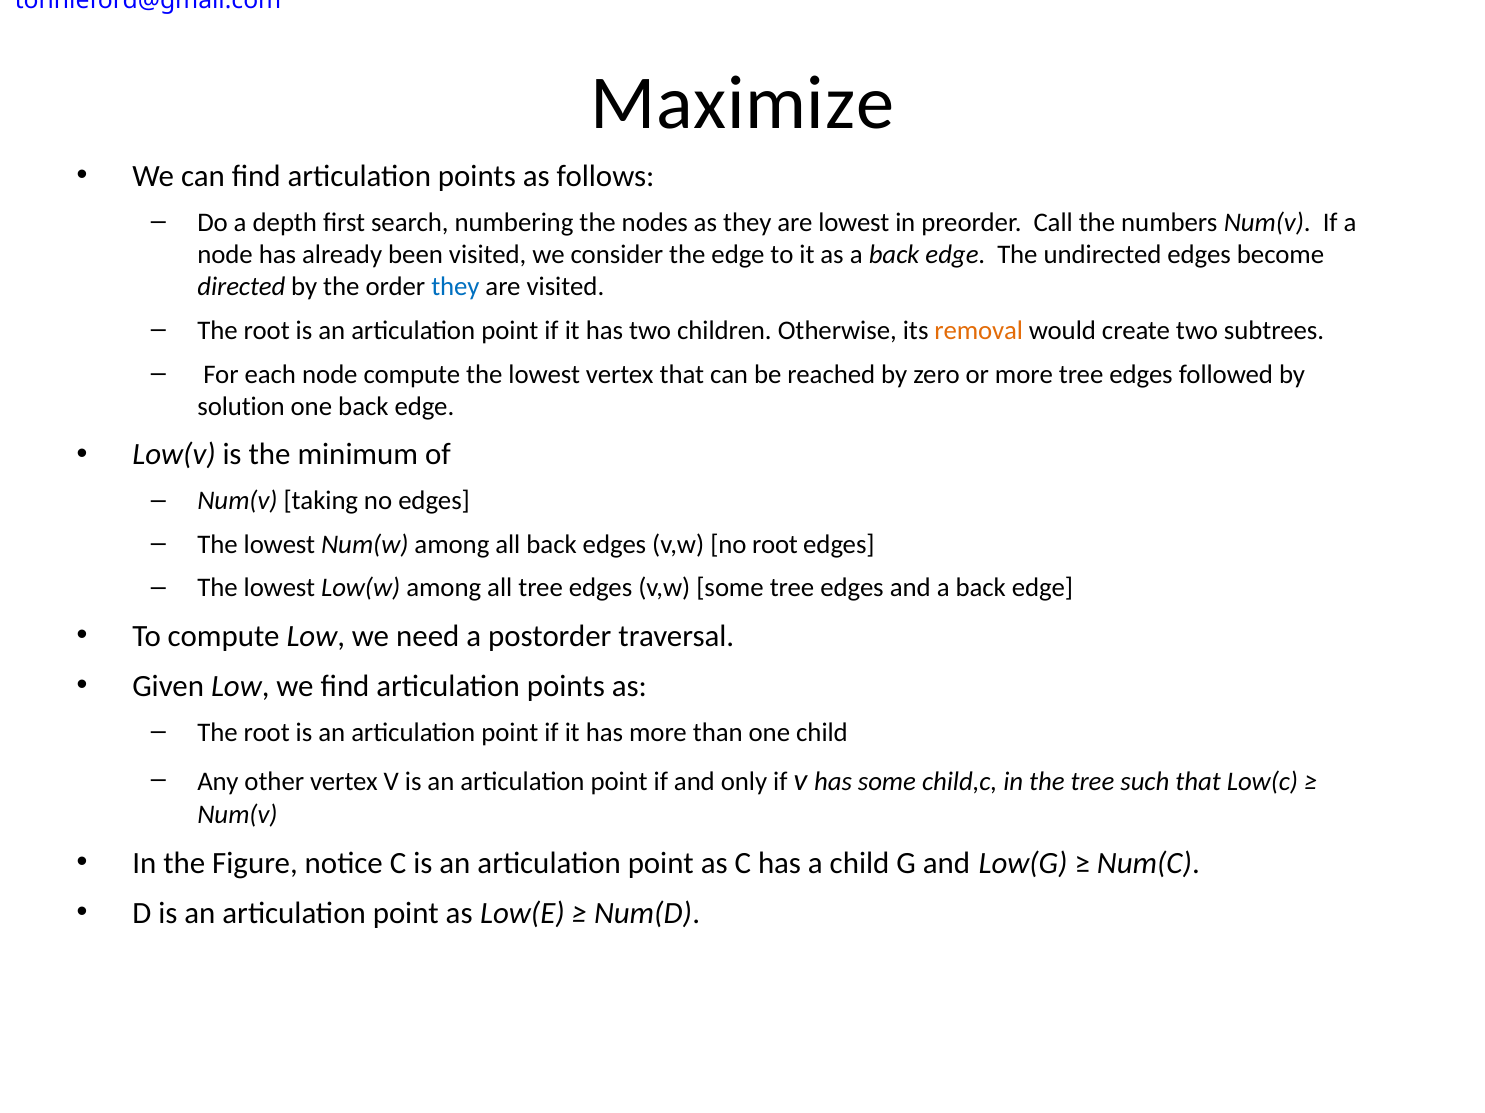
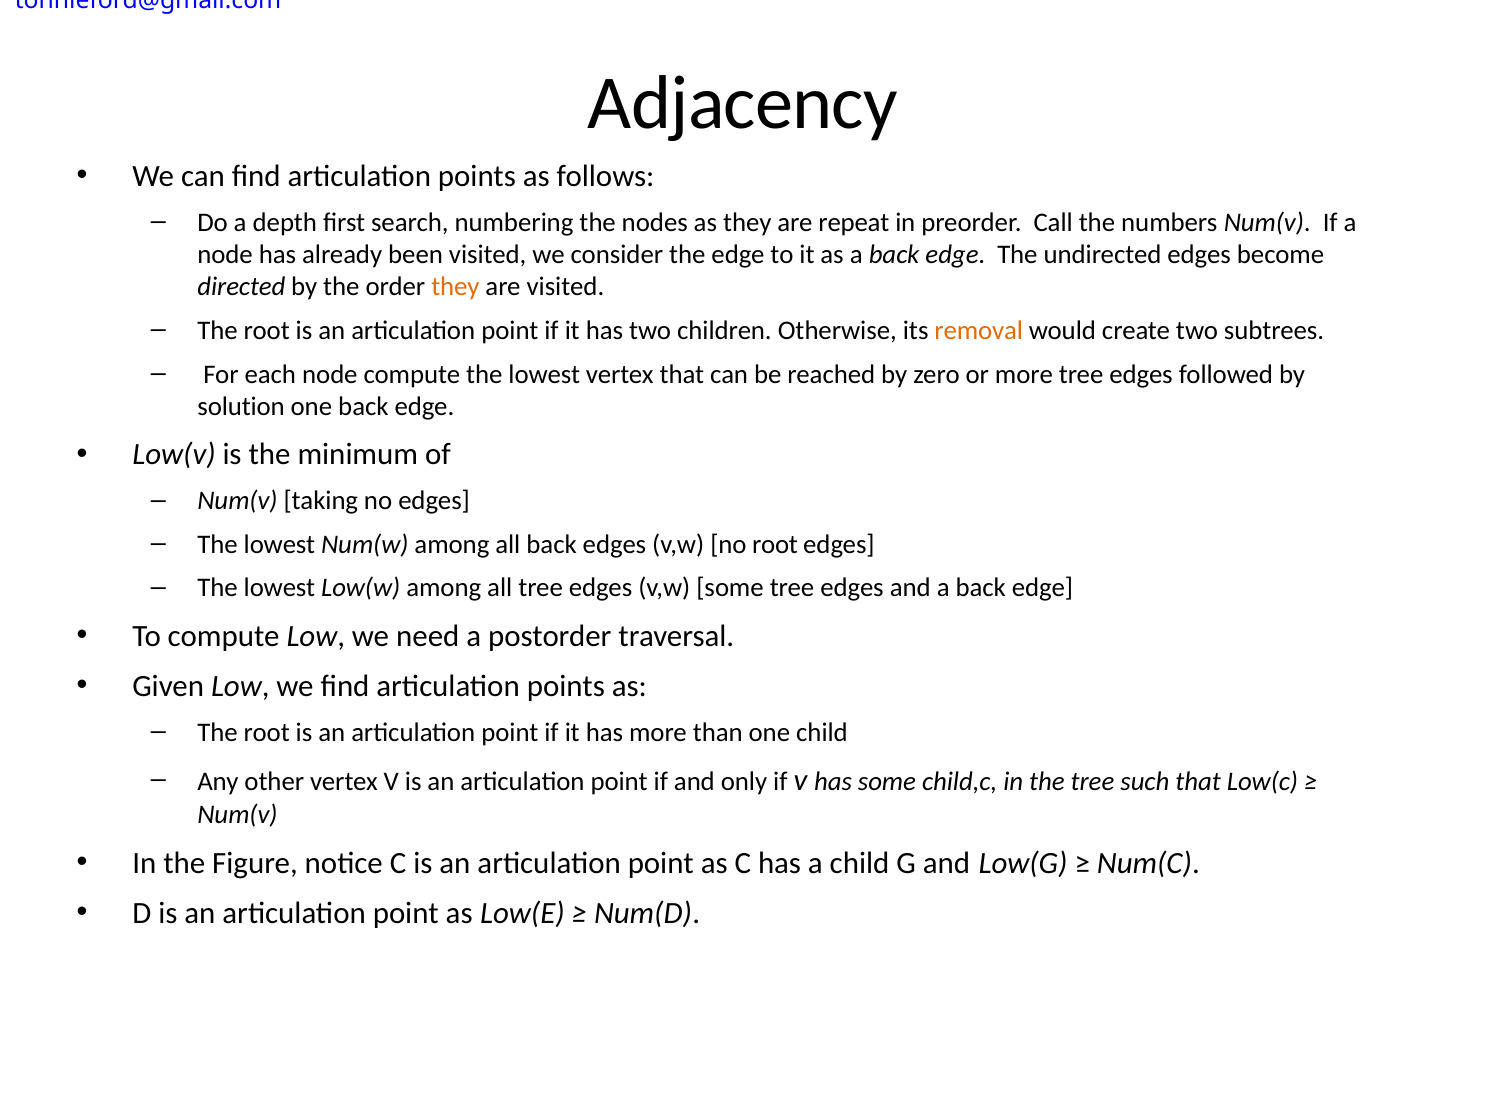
Maximize: Maximize -> Adjacency
are lowest: lowest -> repeat
they at (455, 287) colour: blue -> orange
